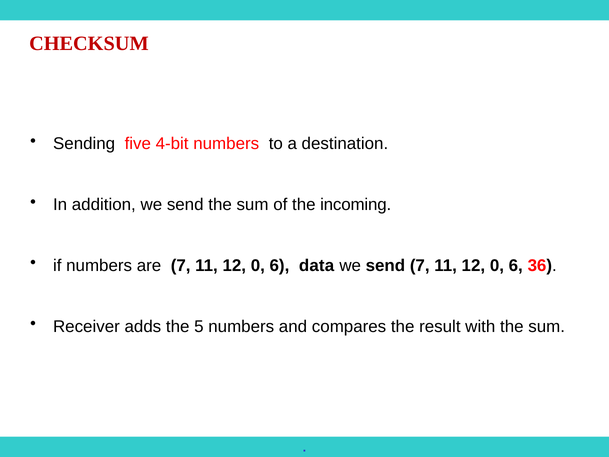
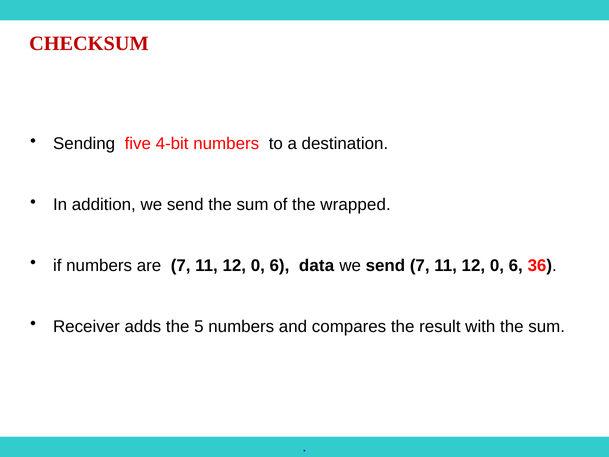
incoming: incoming -> wrapped
